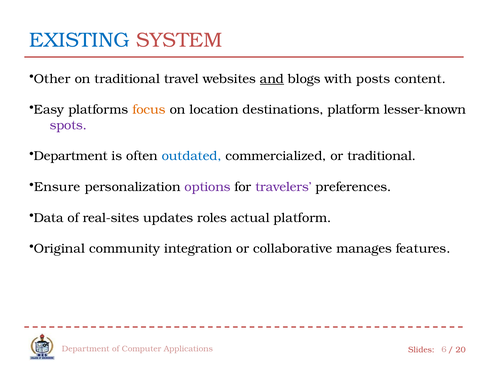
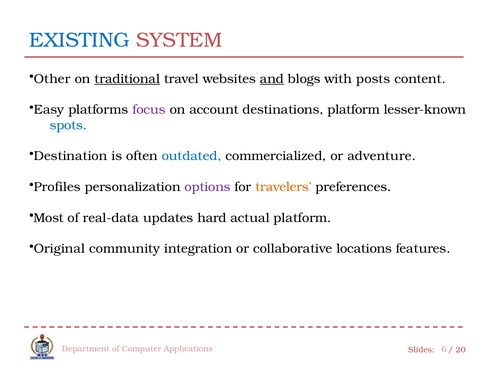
traditional at (127, 79) underline: none -> present
focus colour: orange -> purple
location: location -> account
spots colour: purple -> blue
Department at (71, 156): Department -> Destination
or traditional: traditional -> adventure
Ensure: Ensure -> Profiles
travelers colour: purple -> orange
Data: Data -> Most
real-sites: real-sites -> real-data
roles: roles -> hard
manages: manages -> locations
